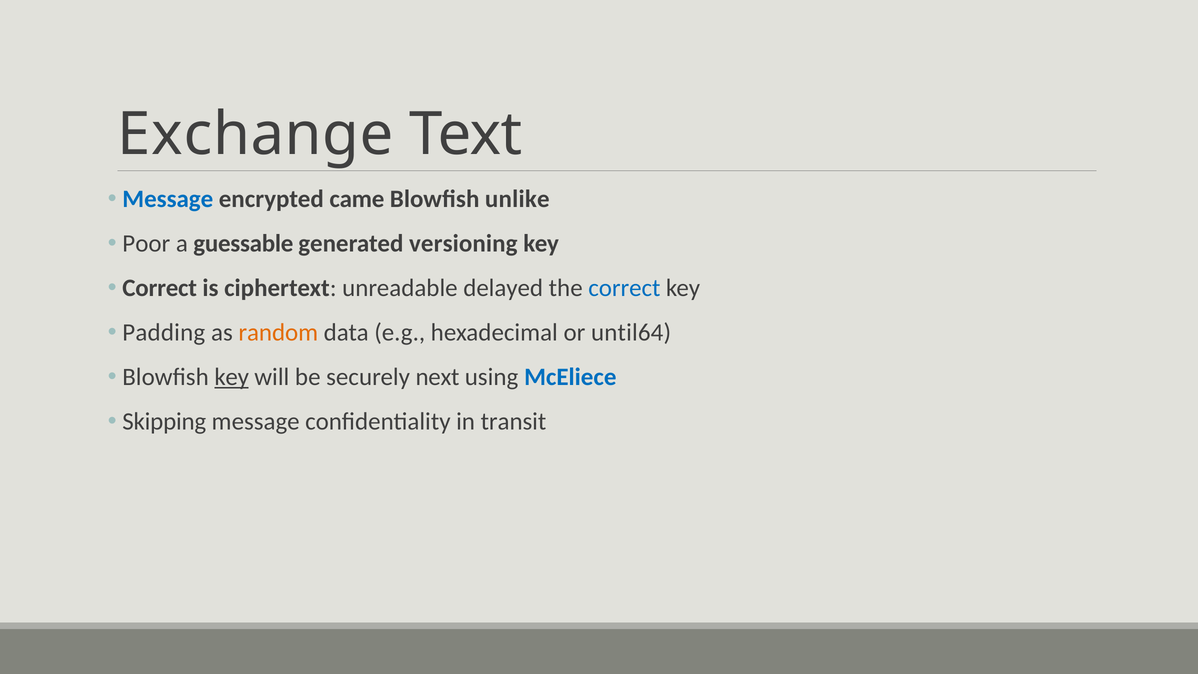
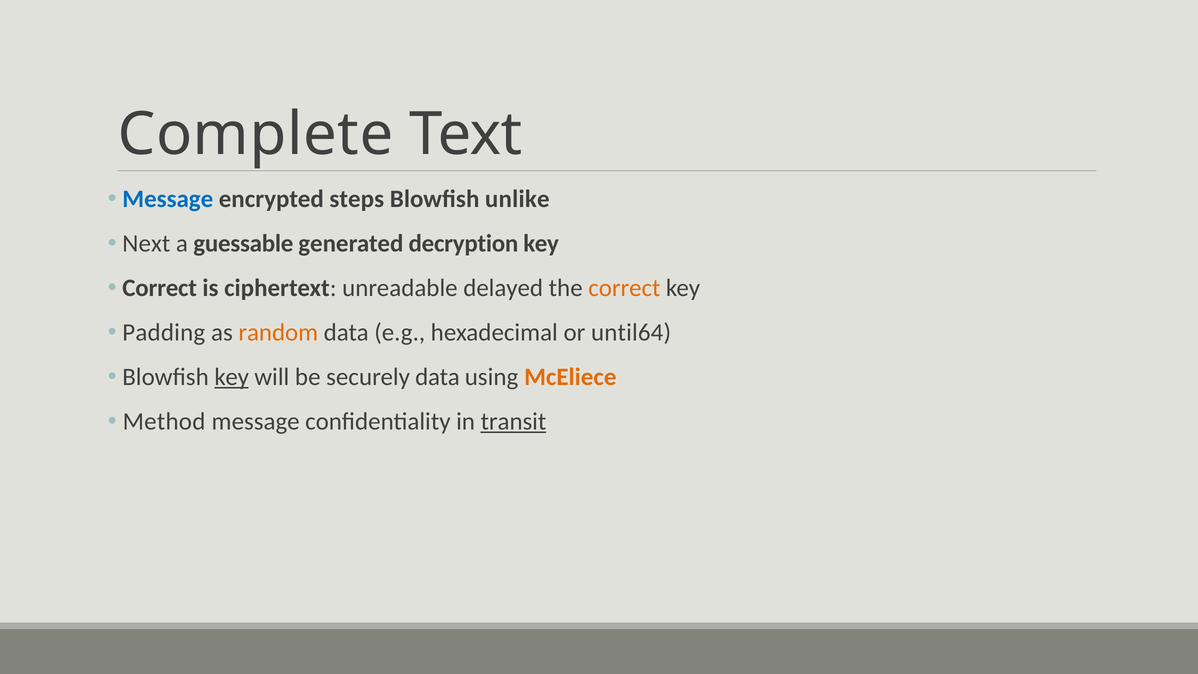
Exchange: Exchange -> Complete
came: came -> steps
Poor: Poor -> Next
versioning: versioning -> decryption
correct at (624, 288) colour: blue -> orange
securely next: next -> data
McEliece colour: blue -> orange
Skipping: Skipping -> Method
transit underline: none -> present
